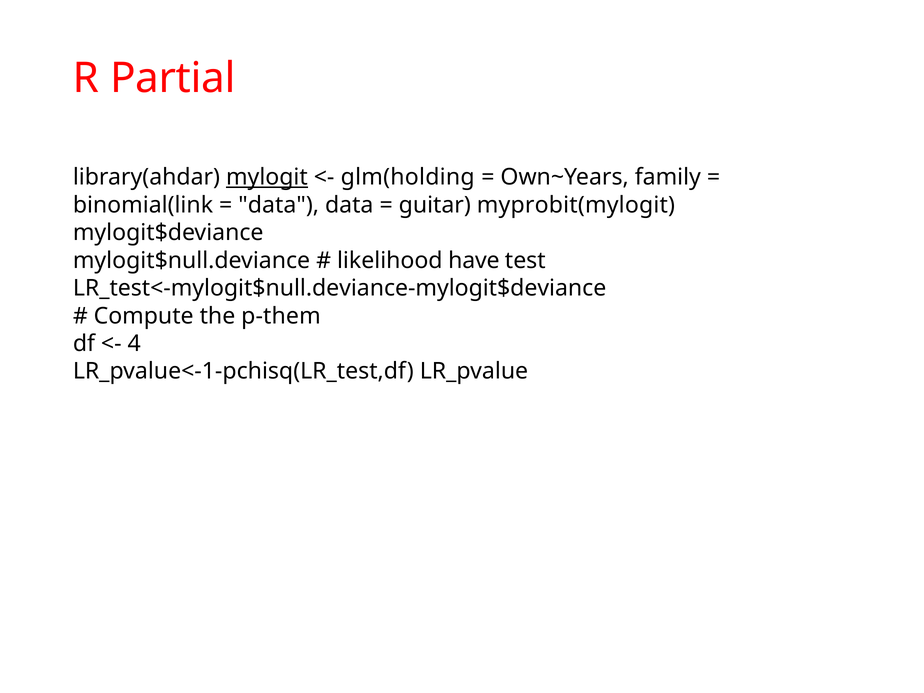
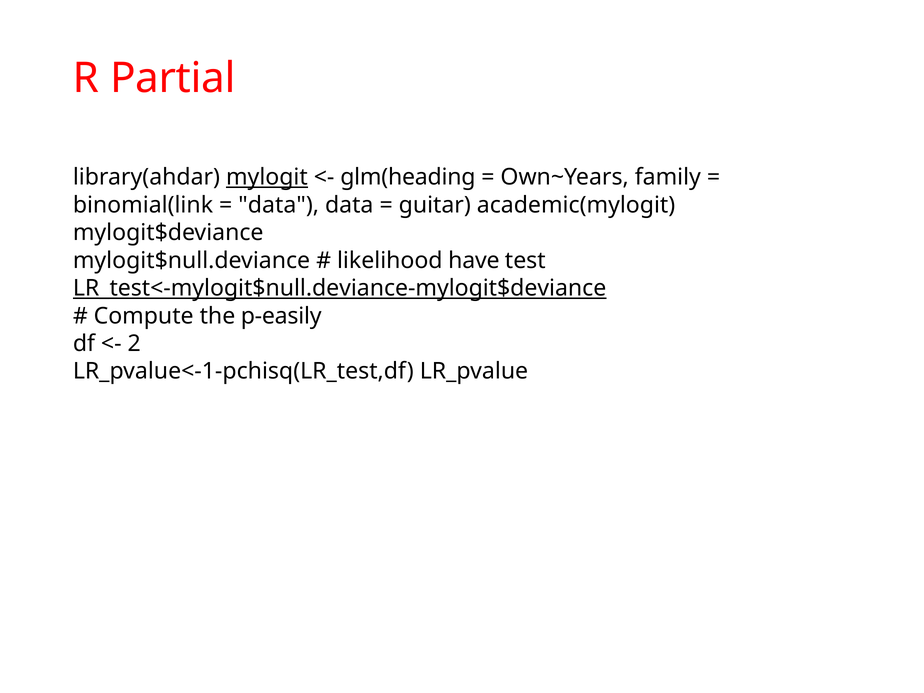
glm(holding: glm(holding -> glm(heading
myprobit(mylogit: myprobit(mylogit -> academic(mylogit
LR_test<-mylogit$null.deviance-mylogit$deviance underline: none -> present
p-them: p-them -> p-easily
4: 4 -> 2
